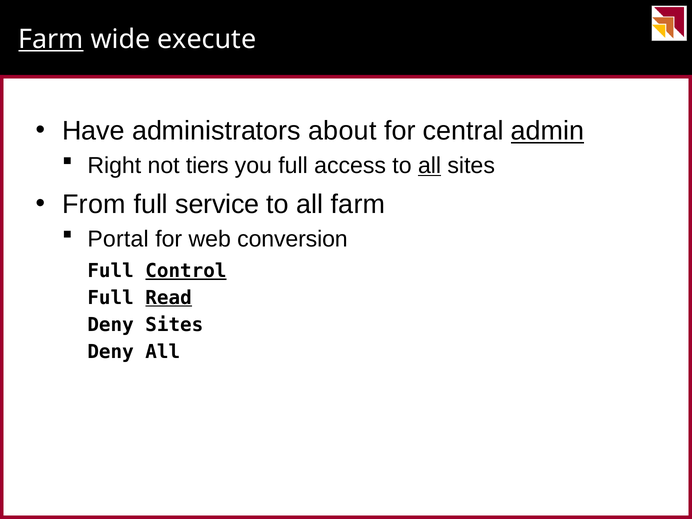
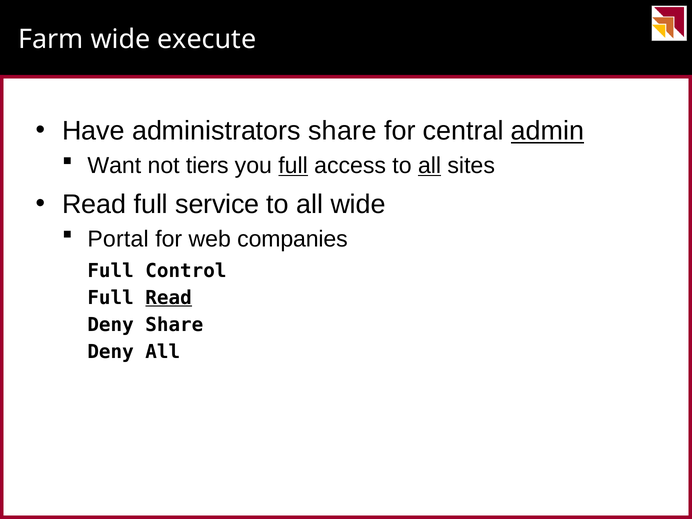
Farm at (51, 39) underline: present -> none
administrators about: about -> share
Right: Right -> Want
full at (293, 166) underline: none -> present
From at (94, 205): From -> Read
all farm: farm -> wide
conversion: conversion -> companies
Control underline: present -> none
Deny Sites: Sites -> Share
